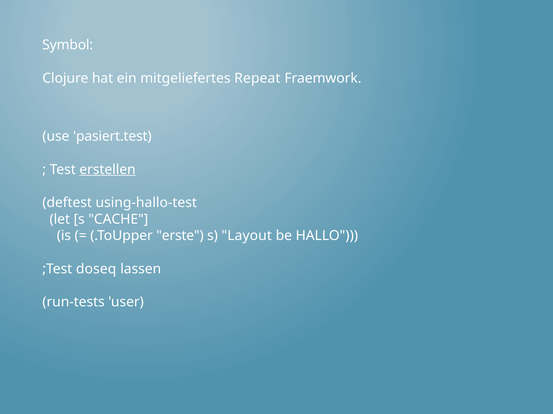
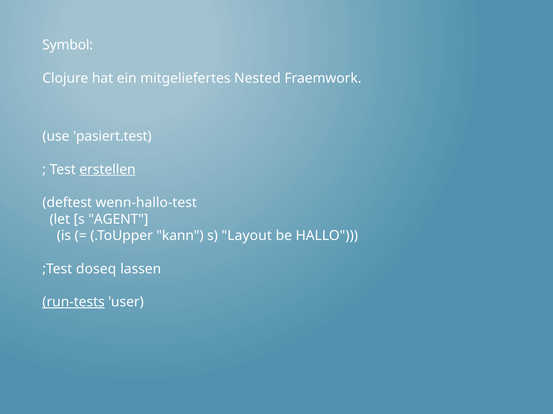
Repeat: Repeat -> Nested
using-hallo-test: using-hallo-test -> wenn-hallo-test
CACHE: CACHE -> AGENT
erste: erste -> kann
run-tests underline: none -> present
